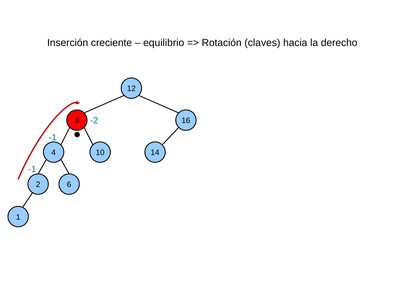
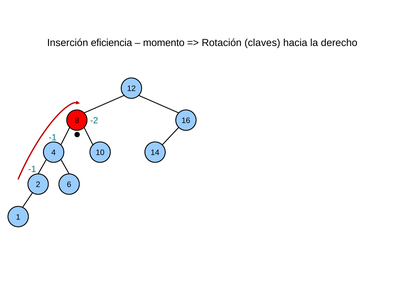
creciente: creciente -> eficiencia
equilibrio: equilibrio -> momento
